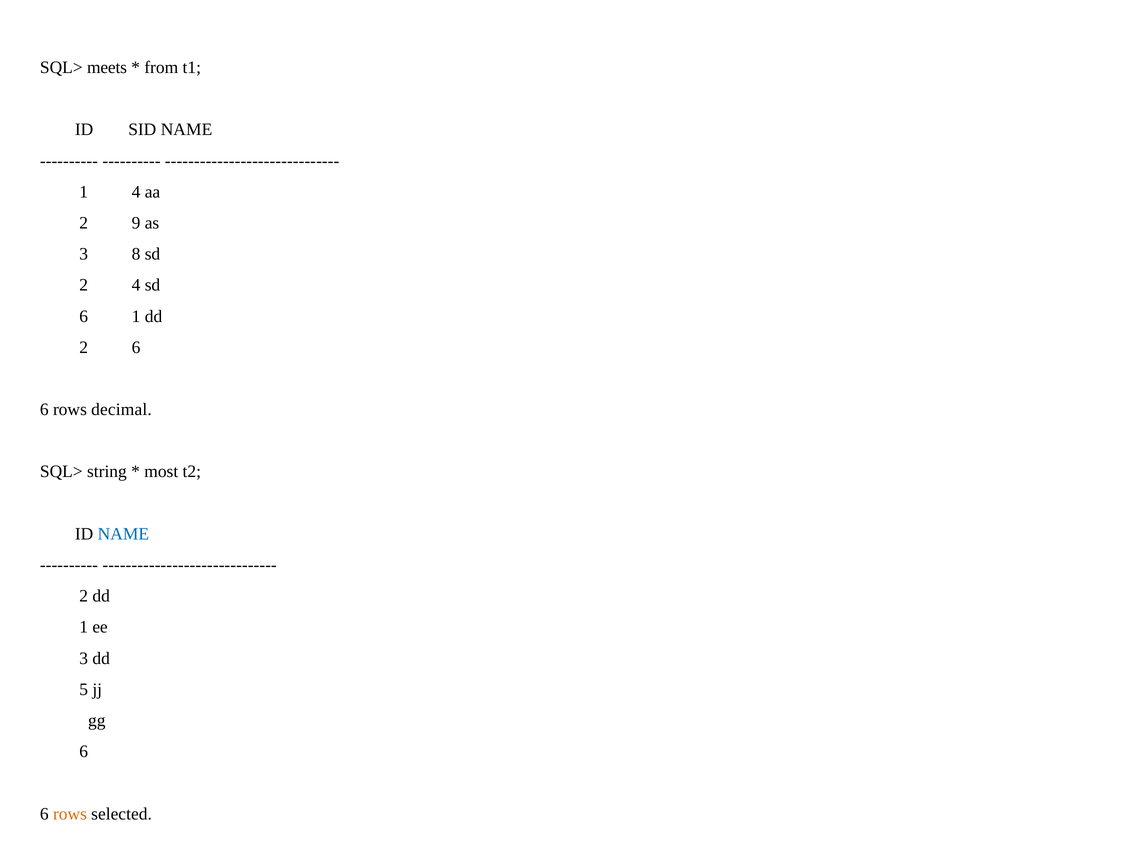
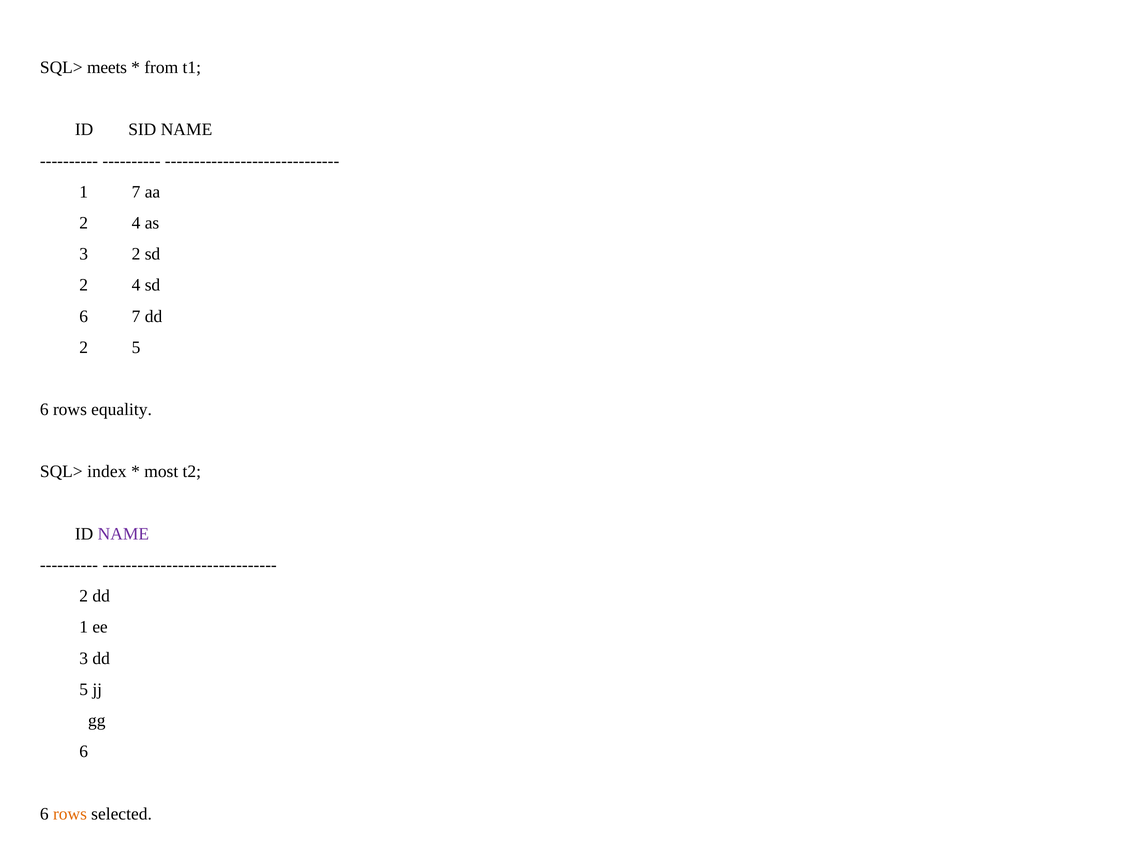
1 4: 4 -> 7
9 at (136, 223): 9 -> 4
3 8: 8 -> 2
6 1: 1 -> 7
2 6: 6 -> 5
decimal: decimal -> equality
string: string -> index
NAME at (123, 534) colour: blue -> purple
